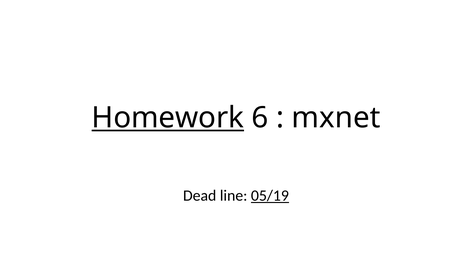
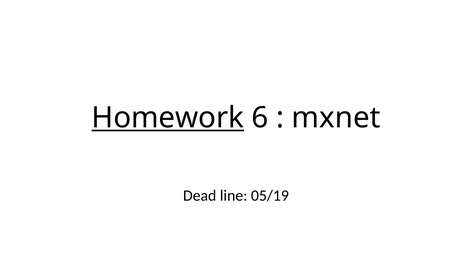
05/19 underline: present -> none
